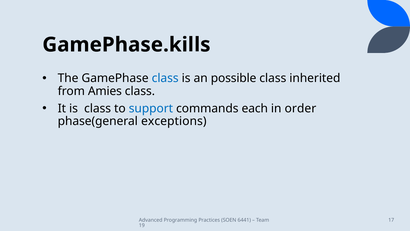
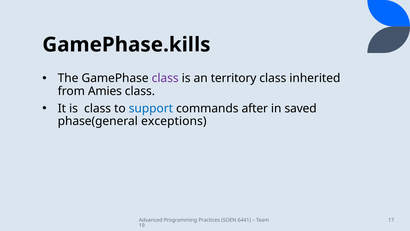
class at (165, 78) colour: blue -> purple
possible: possible -> territory
each: each -> after
order: order -> saved
